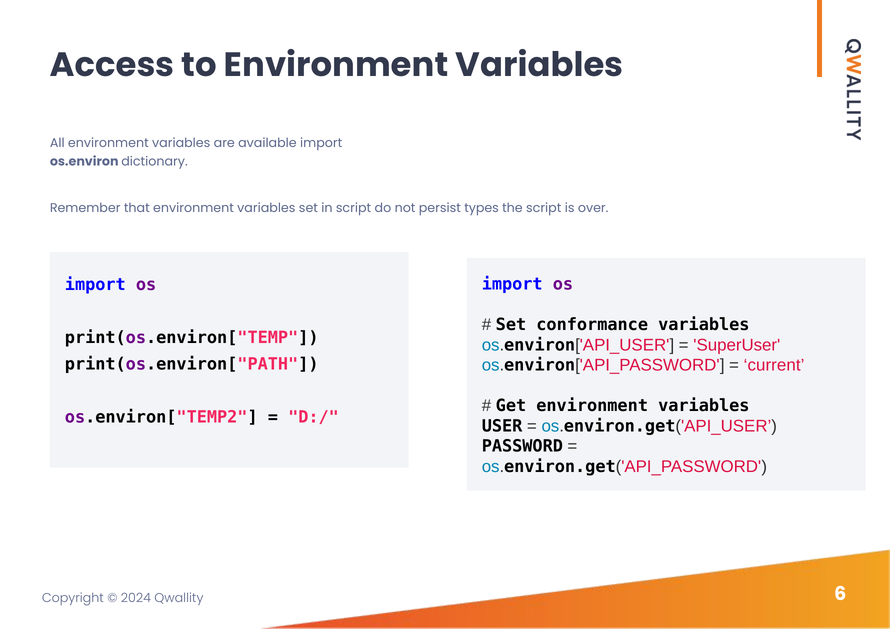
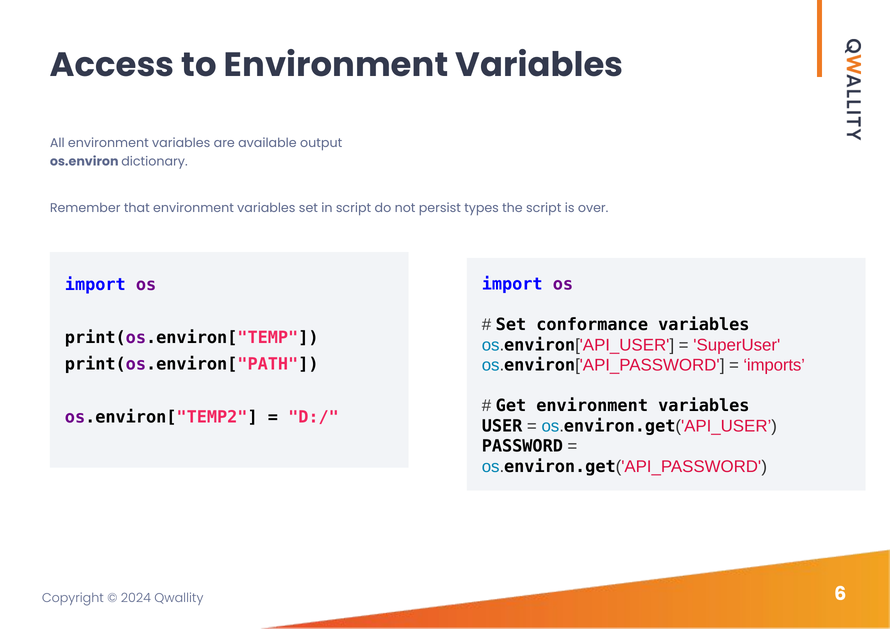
available import: import -> output
current: current -> imports
